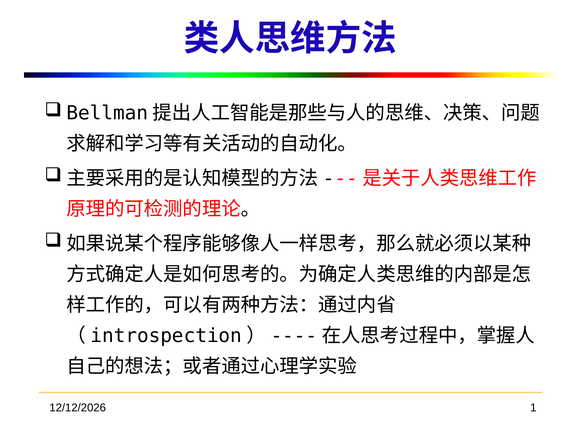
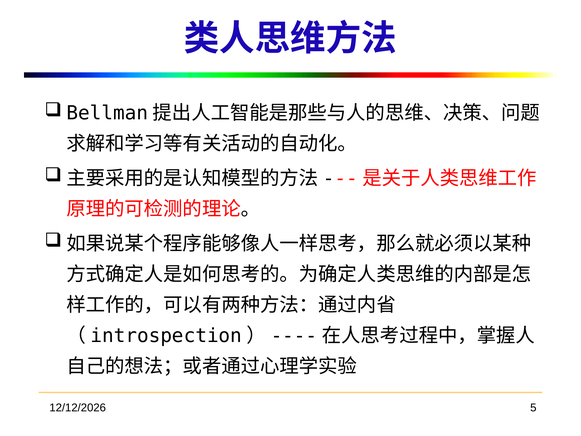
1: 1 -> 5
